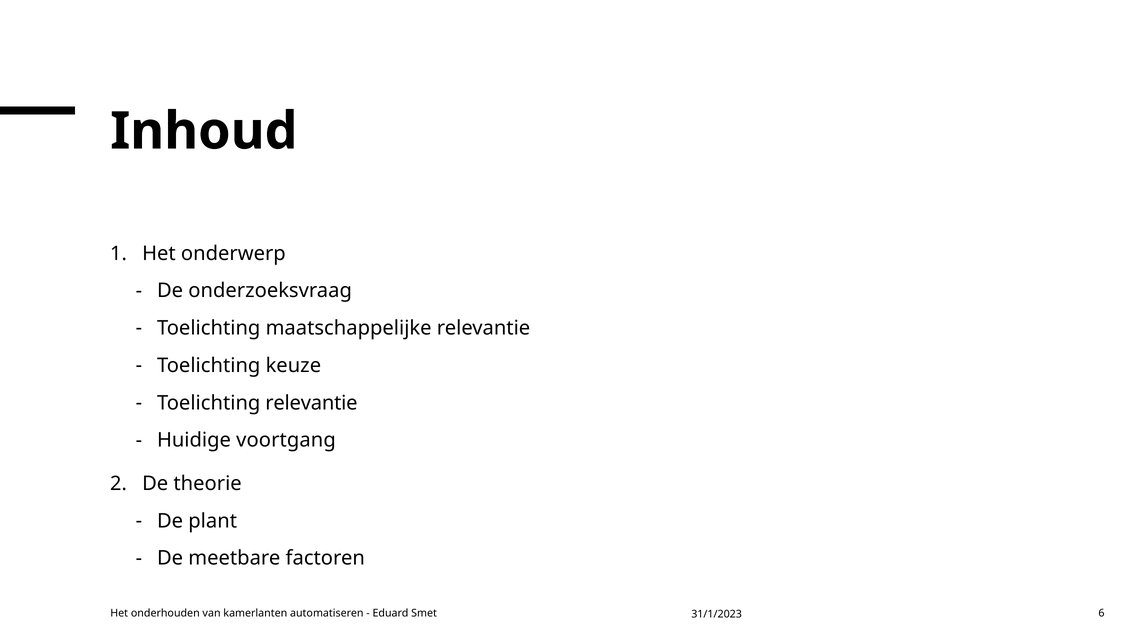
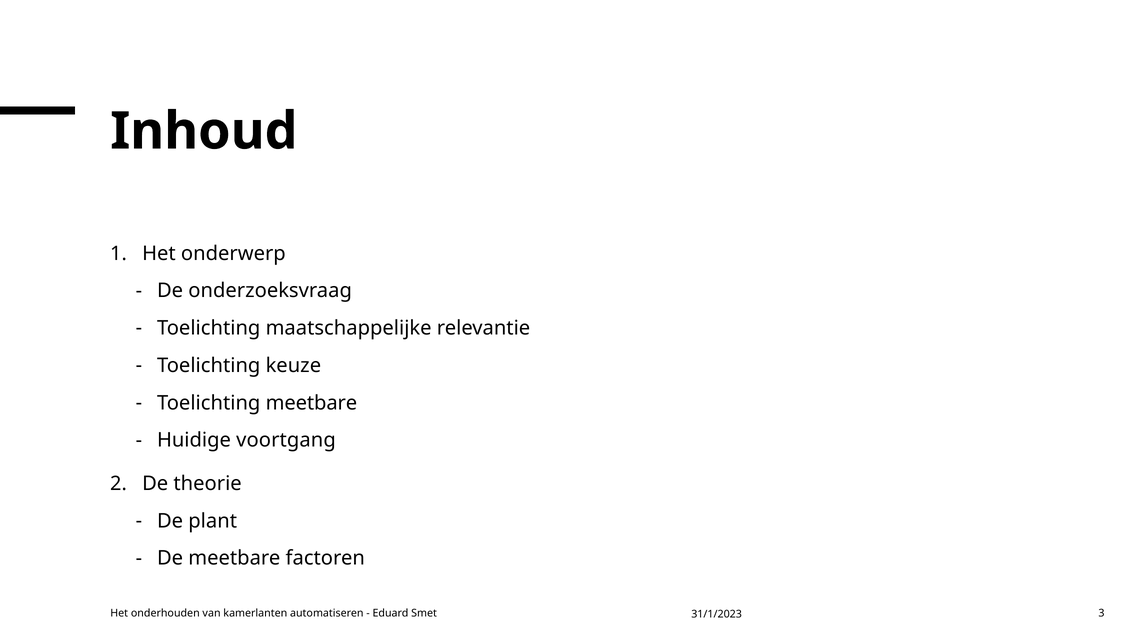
Toelichting relevantie: relevantie -> meetbare
6: 6 -> 3
